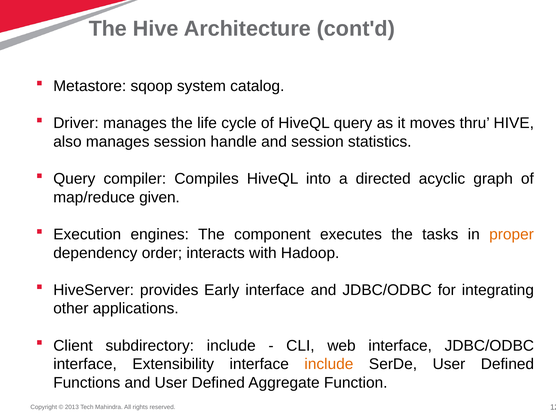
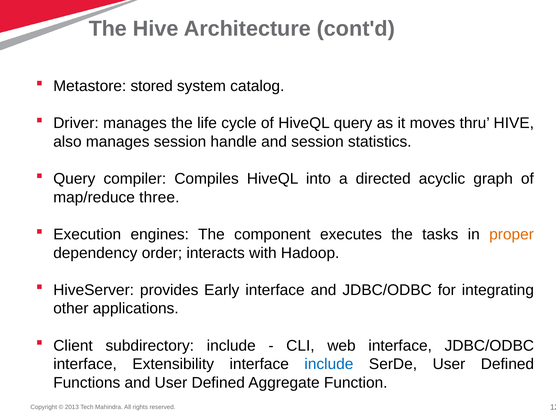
sqoop: sqoop -> stored
given: given -> three
include at (329, 364) colour: orange -> blue
